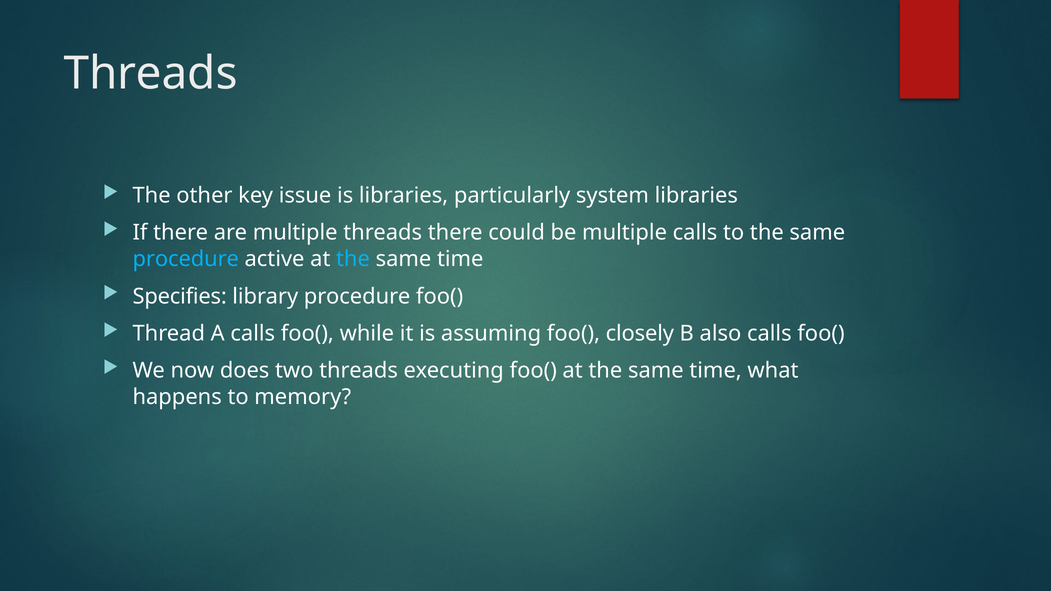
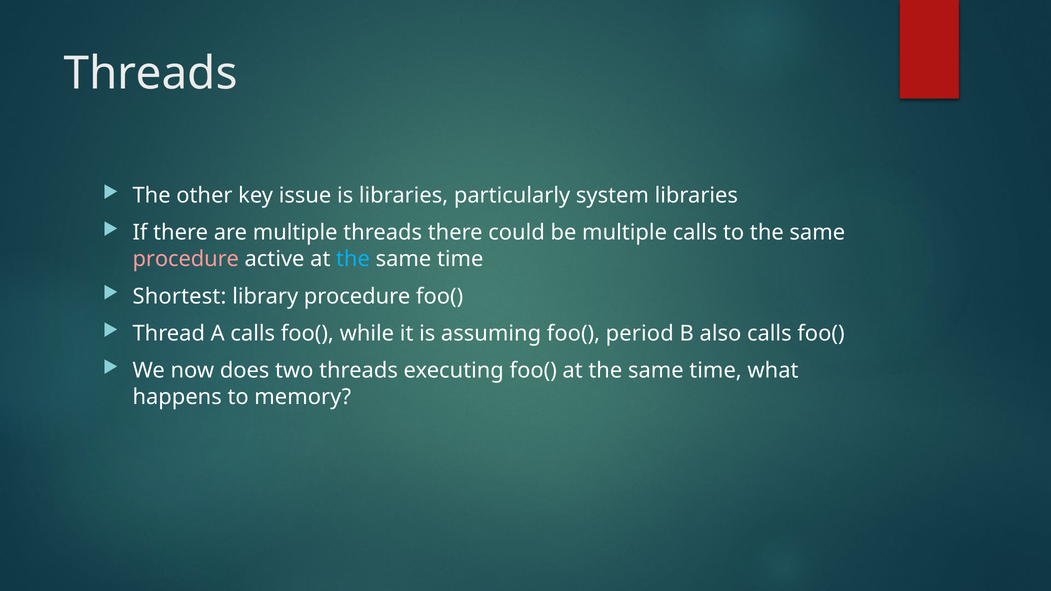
procedure at (186, 259) colour: light blue -> pink
Specifies: Specifies -> Shortest
closely: closely -> period
